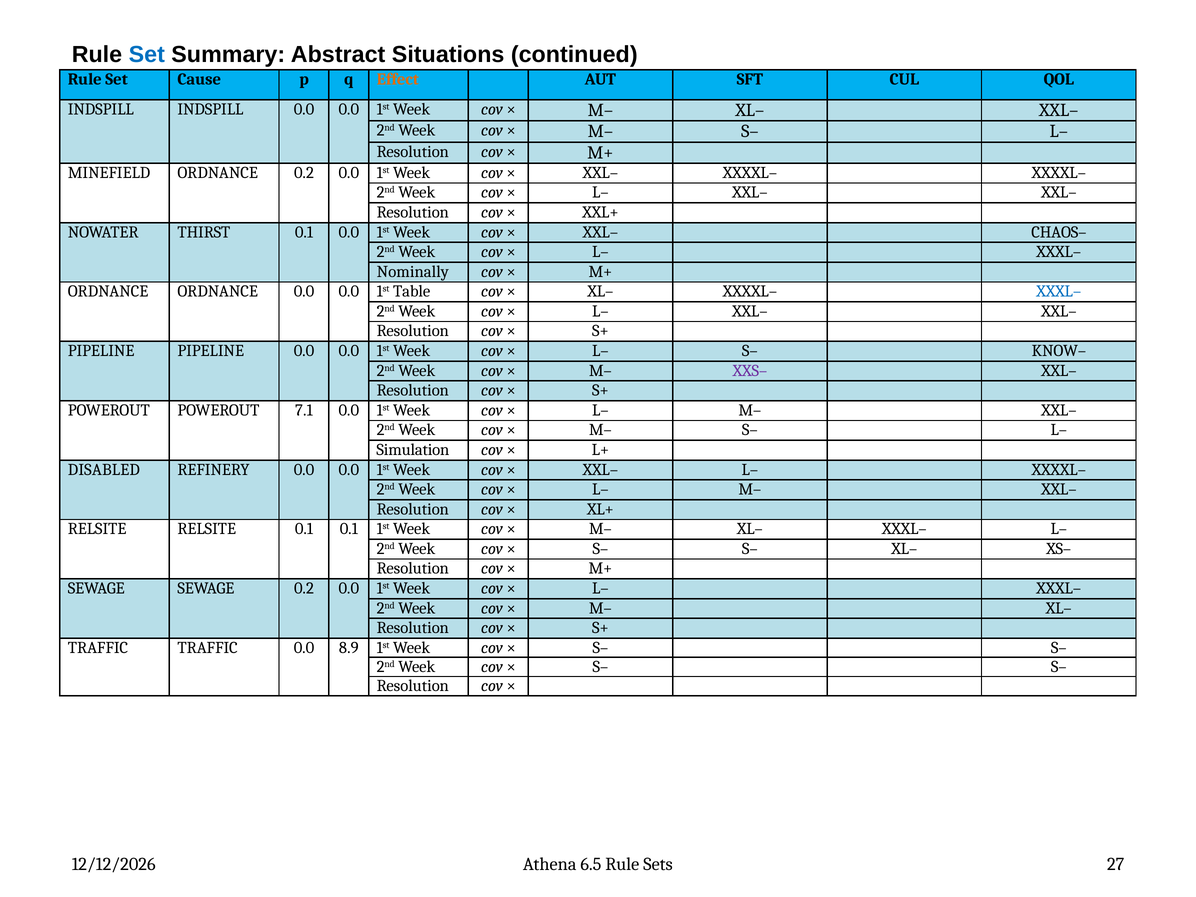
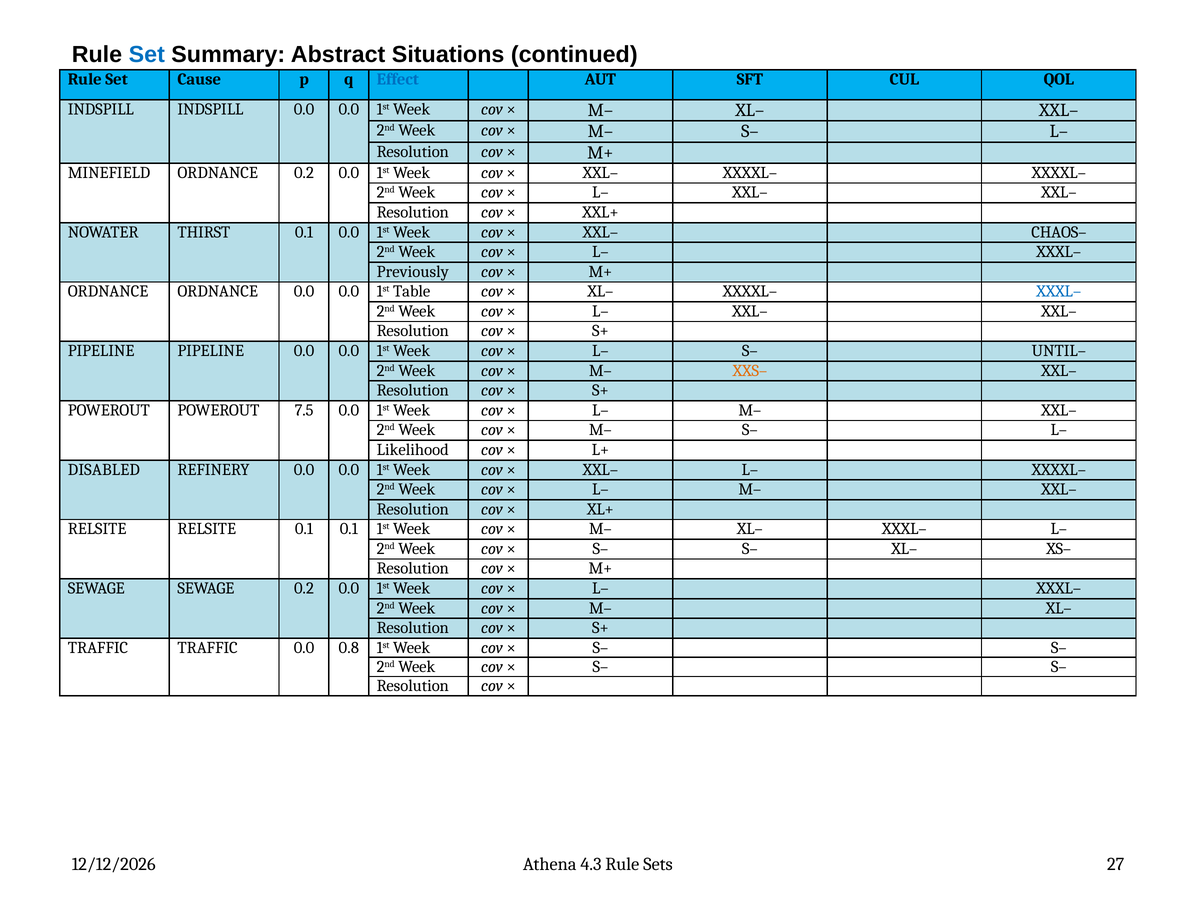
Effect colour: orange -> blue
Nominally: Nominally -> Previously
KNOW–: KNOW– -> UNTIL–
XXS– colour: purple -> orange
7.1: 7.1 -> 7.5
Simulation: Simulation -> Likelihood
8.9: 8.9 -> 0.8
6.5: 6.5 -> 4.3
